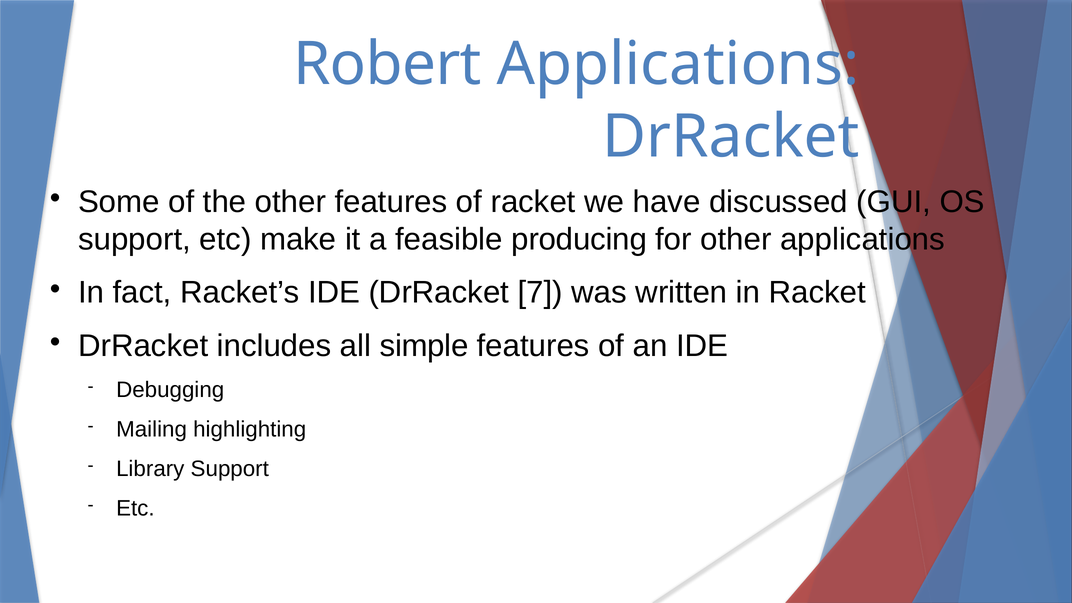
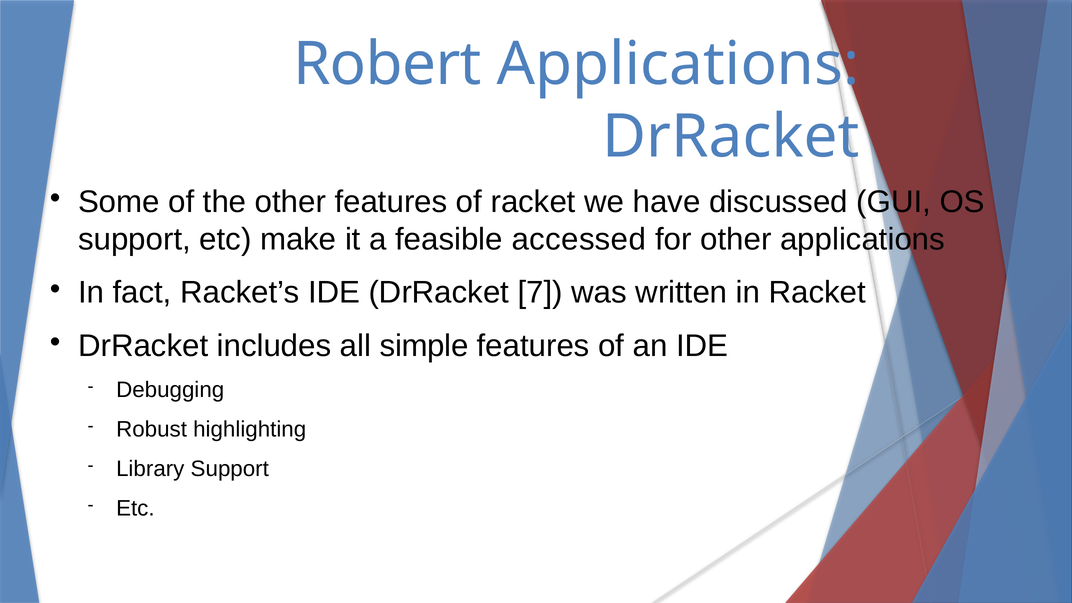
producing: producing -> accessed
Mailing: Mailing -> Robust
